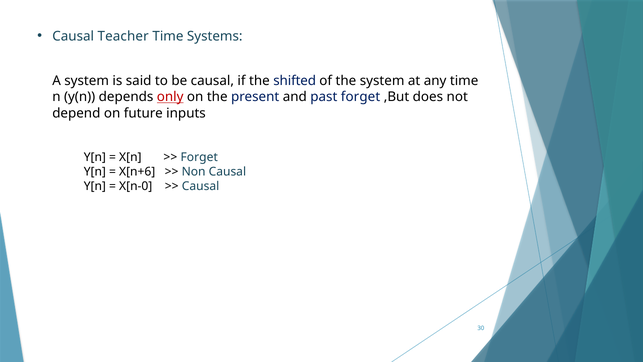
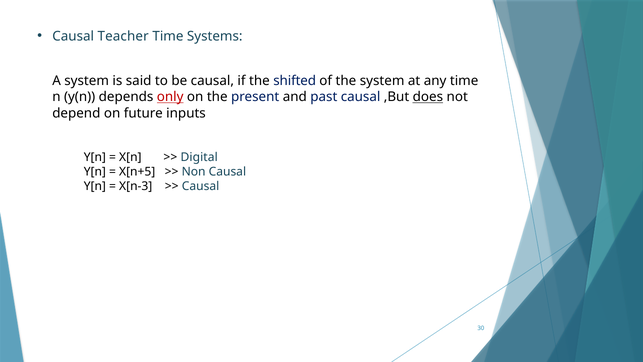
past forget: forget -> causal
does underline: none -> present
Forget at (199, 157): Forget -> Digital
X[n+6: X[n+6 -> X[n+5
X[n-0: X[n-0 -> X[n-3
